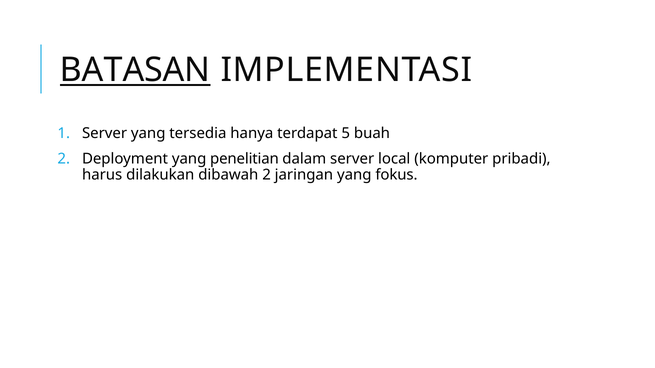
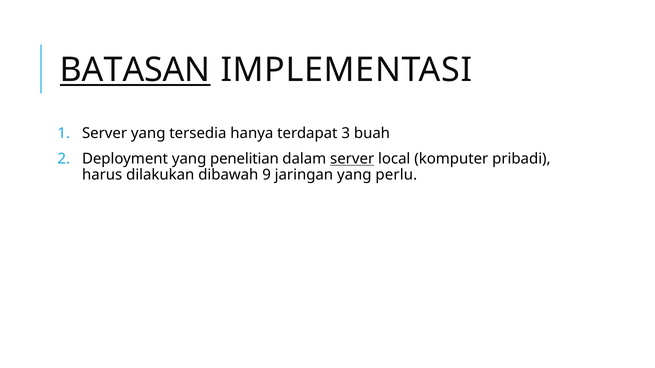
5: 5 -> 3
server at (352, 159) underline: none -> present
dibawah 2: 2 -> 9
fokus: fokus -> perlu
